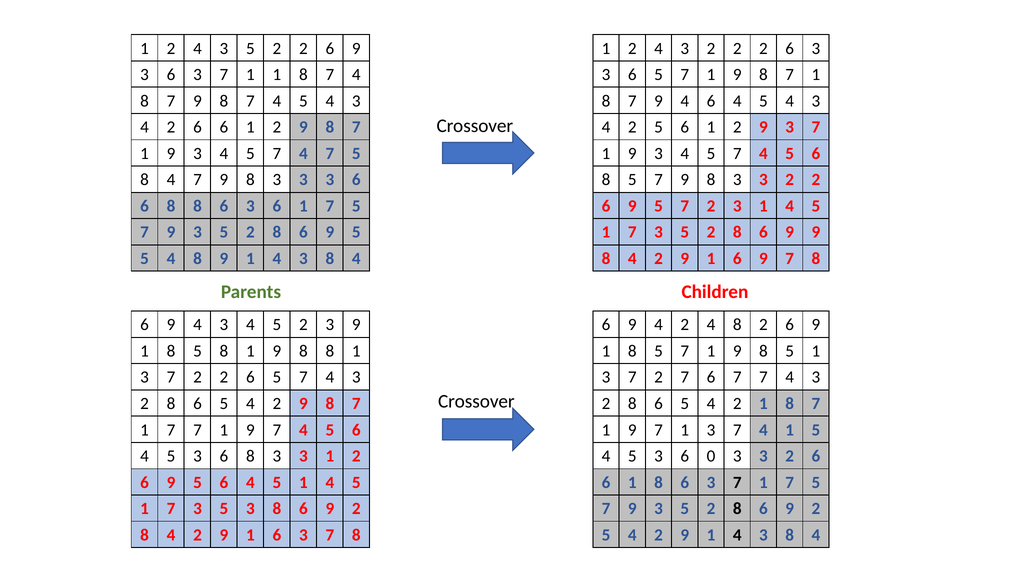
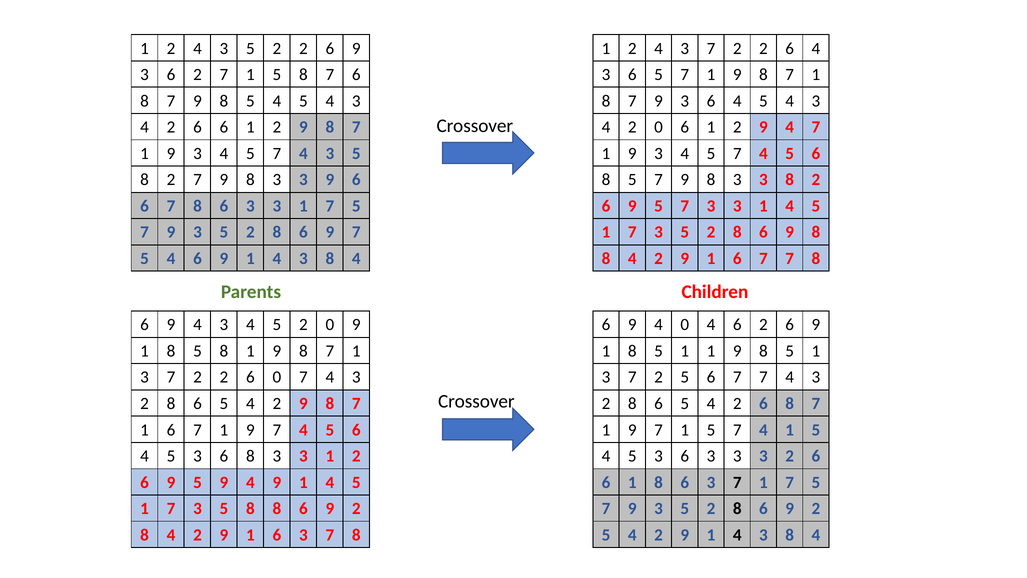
2 4 3 2: 2 -> 7
2 6 3: 3 -> 4
3 6 3: 3 -> 2
1 at (277, 75): 1 -> 5
4 at (356, 75): 4 -> 6
7 9 8 7: 7 -> 5
8 7 9 4: 4 -> 3
4 2 5: 5 -> 0
2 9 3: 3 -> 4
5 7 4 7: 7 -> 3
4 at (171, 180): 4 -> 2
3 3 3: 3 -> 9
8 3 3 2: 2 -> 8
8 at (171, 206): 8 -> 7
8 6 3 6: 6 -> 3
5 7 2: 2 -> 3
8 6 9 5: 5 -> 7
6 9 9: 9 -> 8
5 4 8: 8 -> 6
9 1 6 9: 9 -> 7
5 2 3: 3 -> 0
9 4 2: 2 -> 0
8 at (737, 325): 8 -> 6
8 at (330, 351): 8 -> 7
1 8 5 7: 7 -> 1
2 6 5: 5 -> 0
7 2 7: 7 -> 5
5 4 2 1: 1 -> 6
7 at (171, 430): 7 -> 6
9 7 1 3: 3 -> 5
3 6 0: 0 -> 3
9 5 6: 6 -> 9
5 at (277, 482): 5 -> 9
7 3 5 3: 3 -> 8
